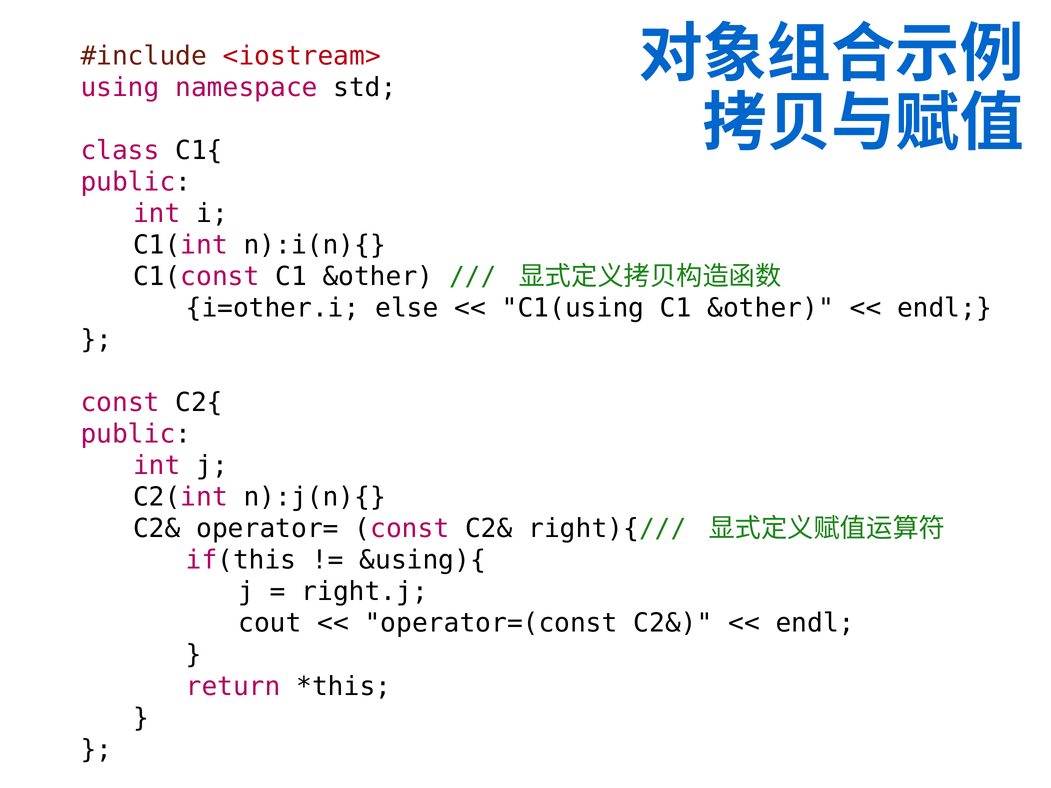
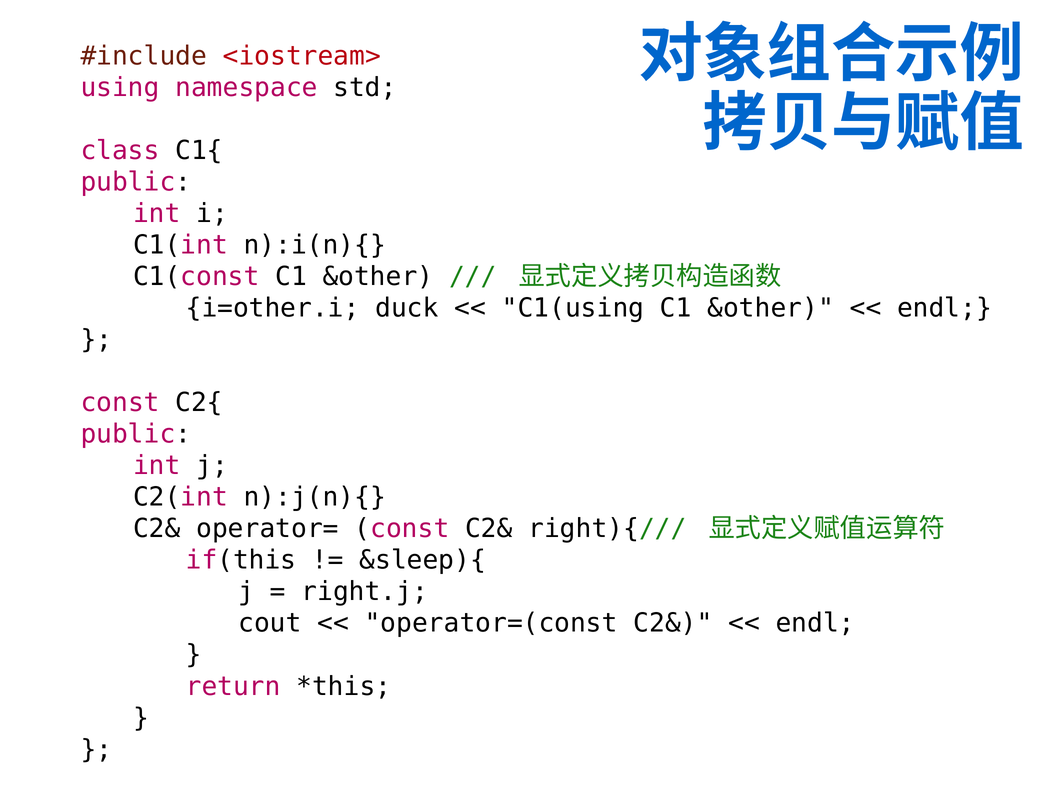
else: else -> duck
&using){: &using){ -> &sleep){
